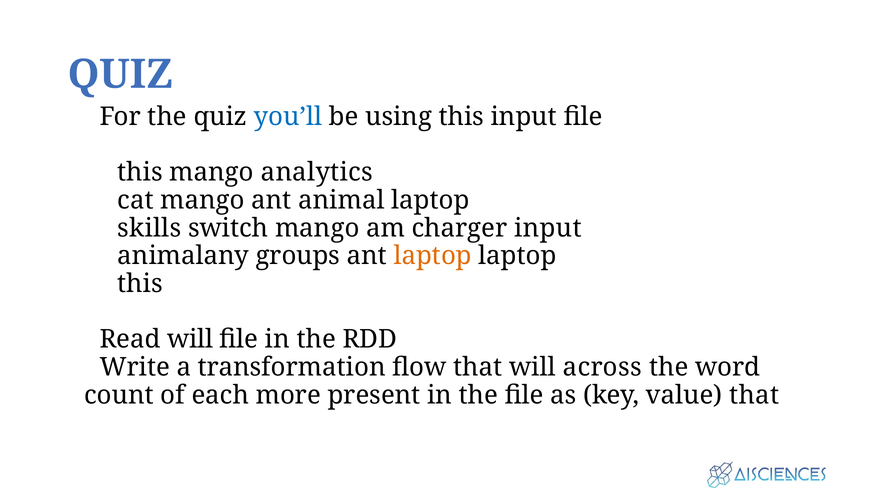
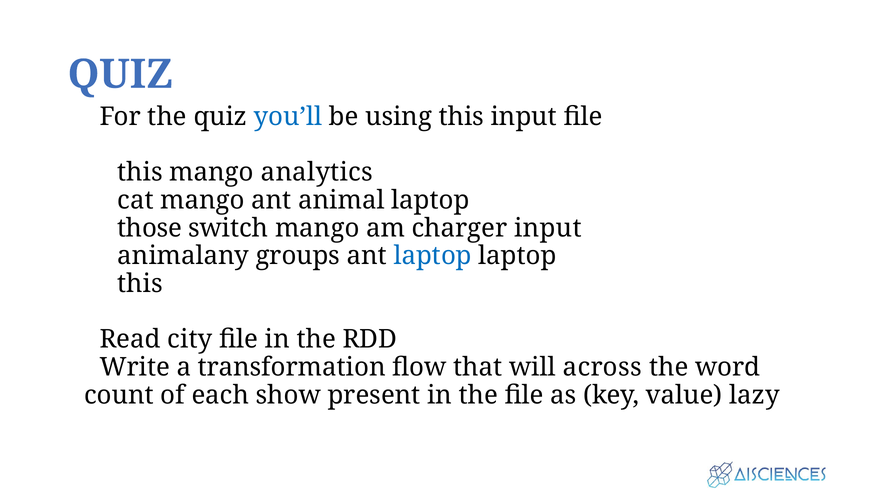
skills: skills -> those
laptop at (433, 256) colour: orange -> blue
Read will: will -> city
more: more -> show
value that: that -> lazy
